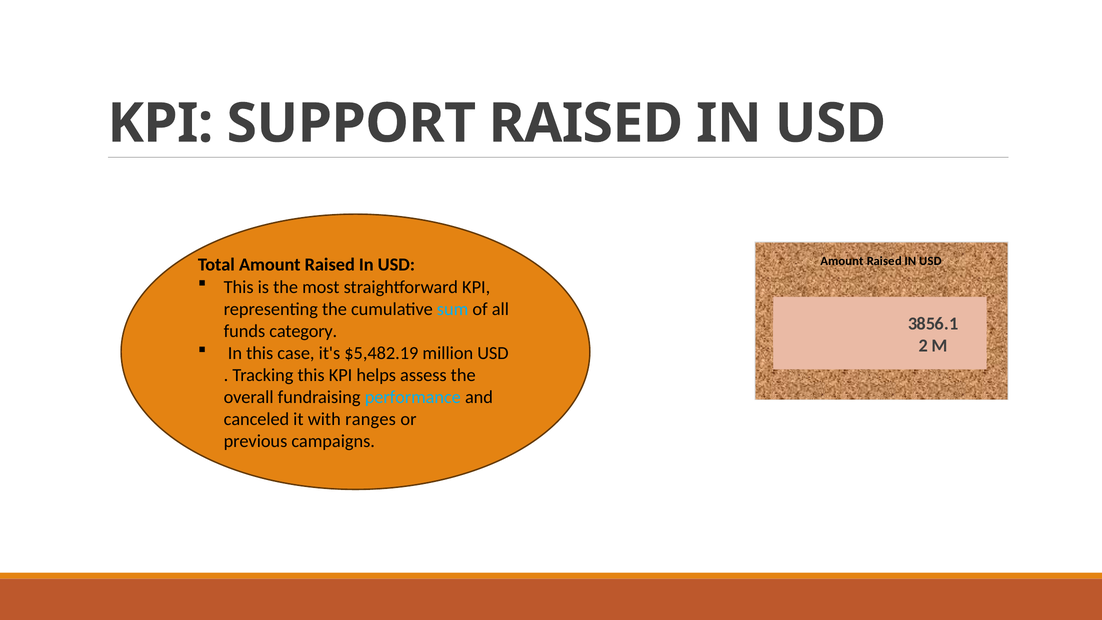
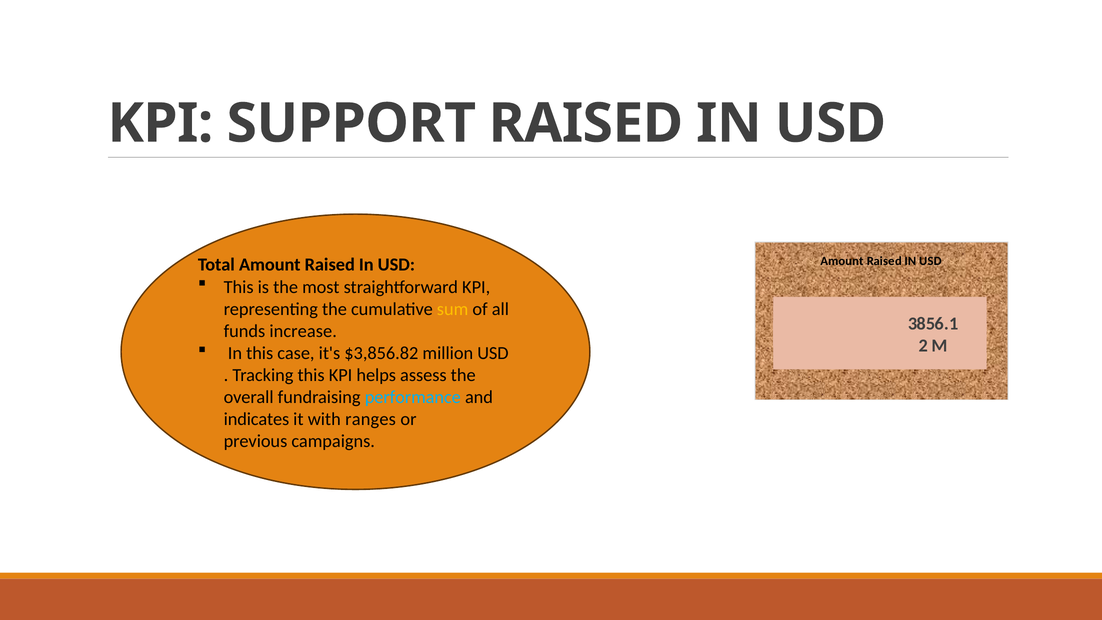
sum colour: light blue -> yellow
category: category -> increase
$5,482.19: $5,482.19 -> $3,856.82
canceled: canceled -> indicates
